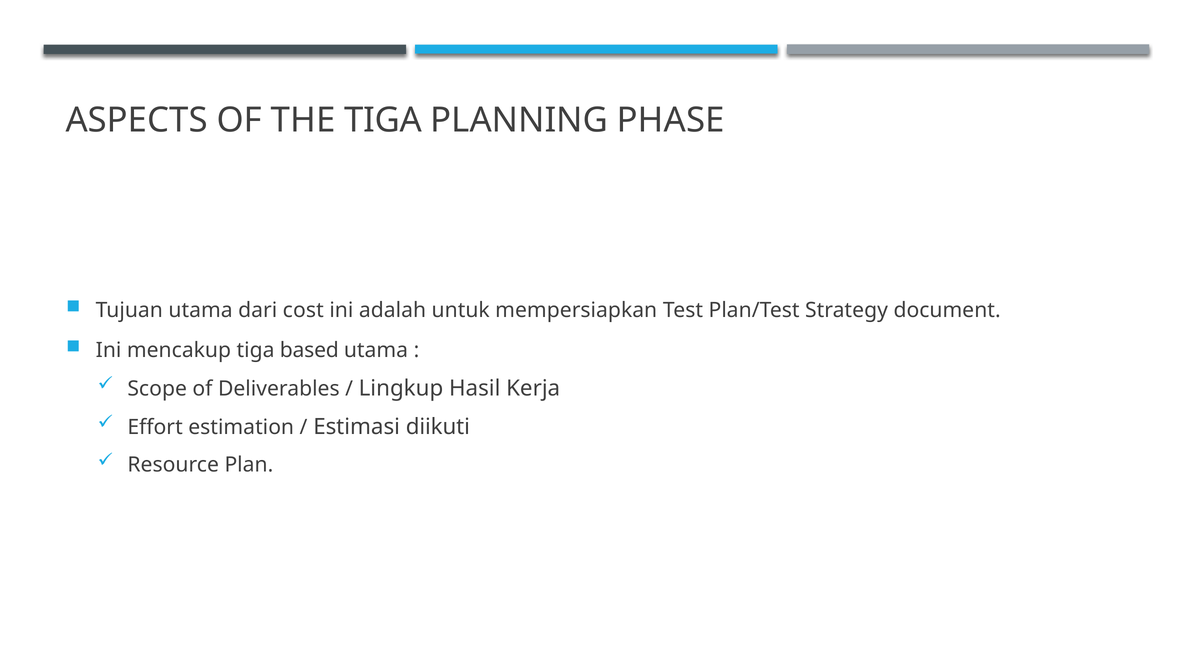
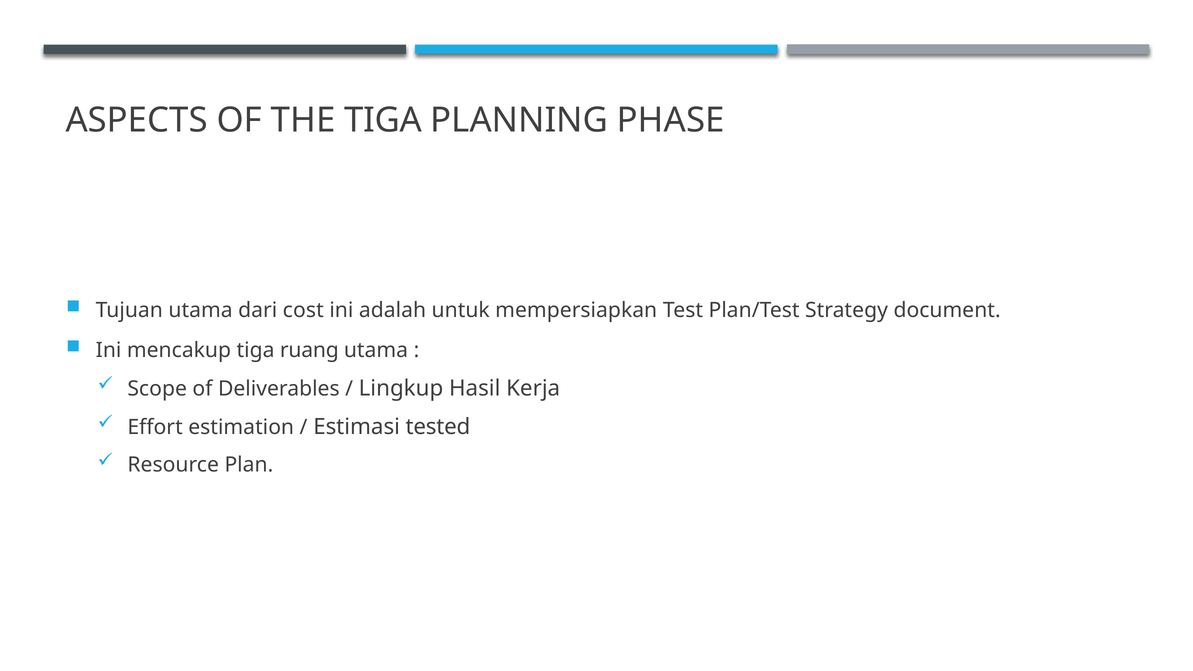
based: based -> ruang
diikuti: diikuti -> tested
